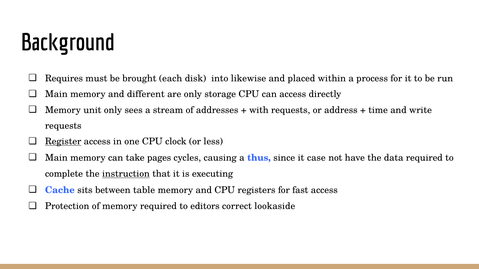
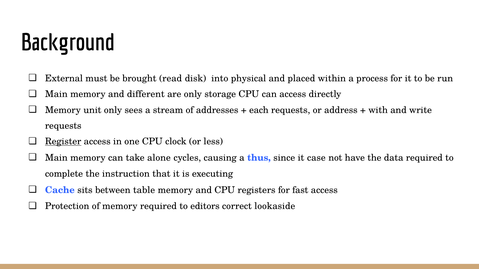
Requires: Requires -> External
each: each -> read
likewise: likewise -> physical
with: with -> each
time: time -> with
pages: pages -> alone
instruction underline: present -> none
